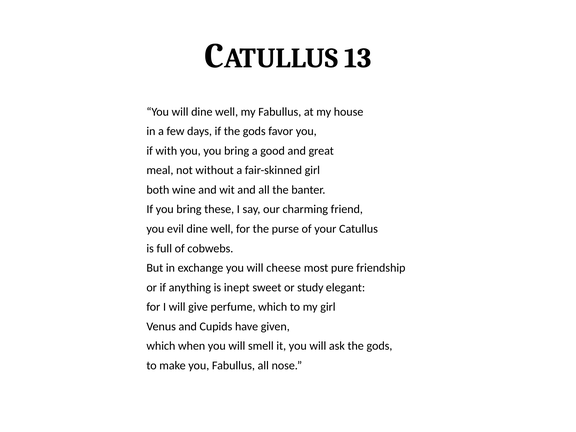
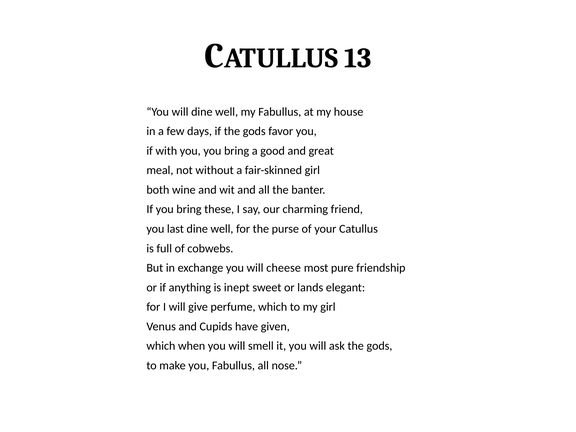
evil: evil -> last
study: study -> lands
